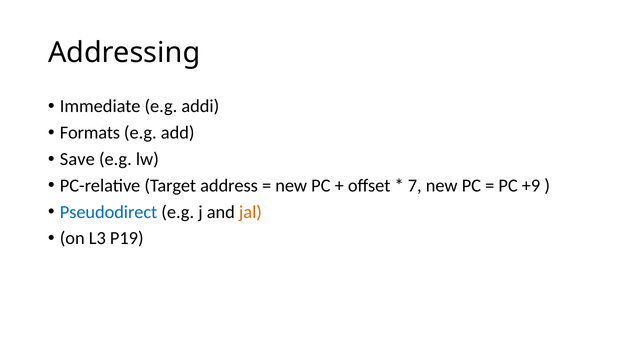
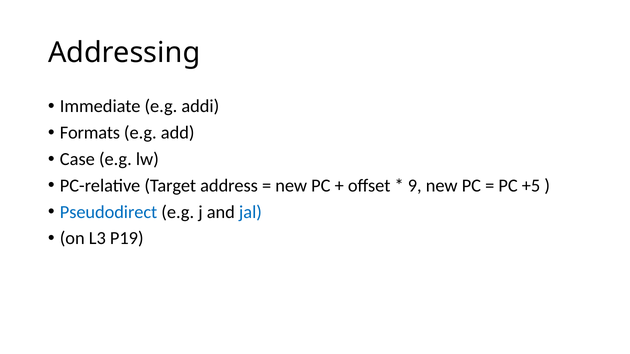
Save: Save -> Case
7: 7 -> 9
+9: +9 -> +5
jal colour: orange -> blue
